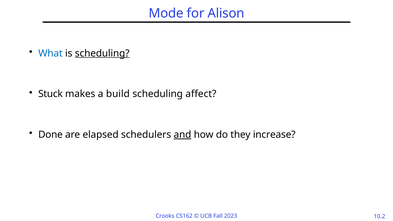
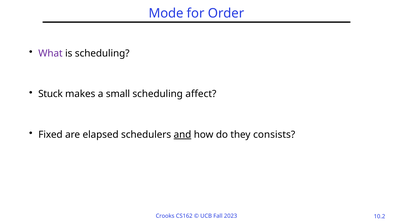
Alison: Alison -> Order
What colour: blue -> purple
scheduling at (102, 53) underline: present -> none
build: build -> small
Done: Done -> Fixed
increase: increase -> consists
